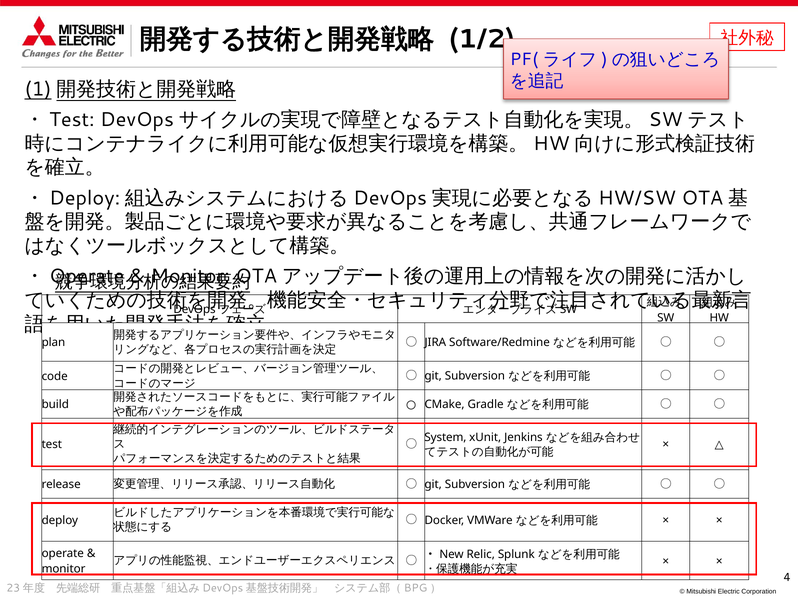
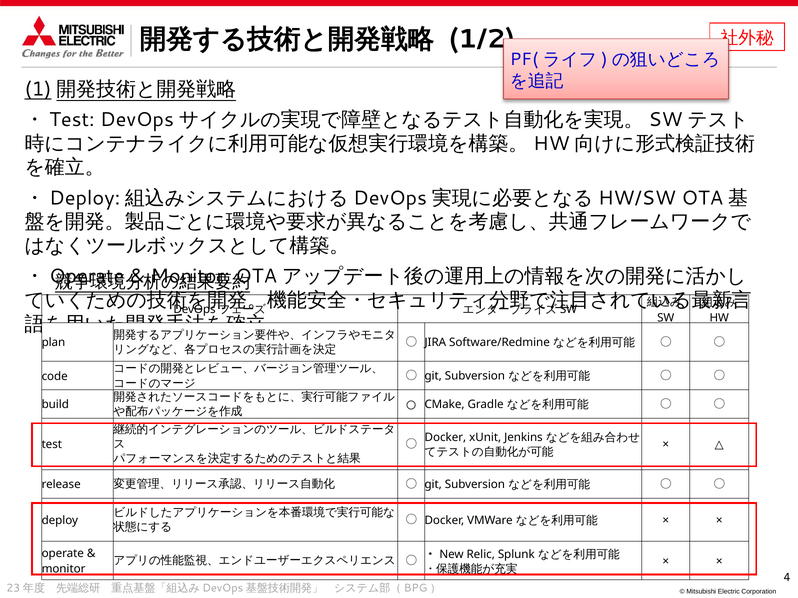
System at (445, 438): System -> Docker
